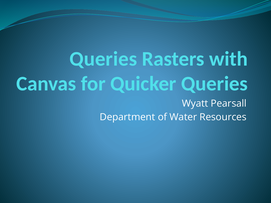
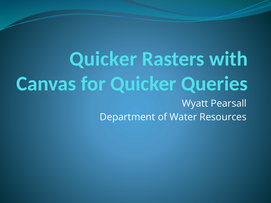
Queries at (103, 59): Queries -> Quicker
